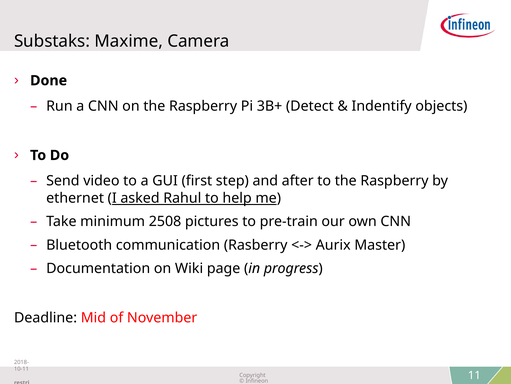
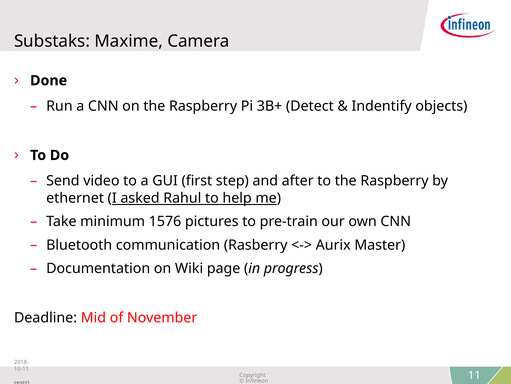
2508: 2508 -> 1576
